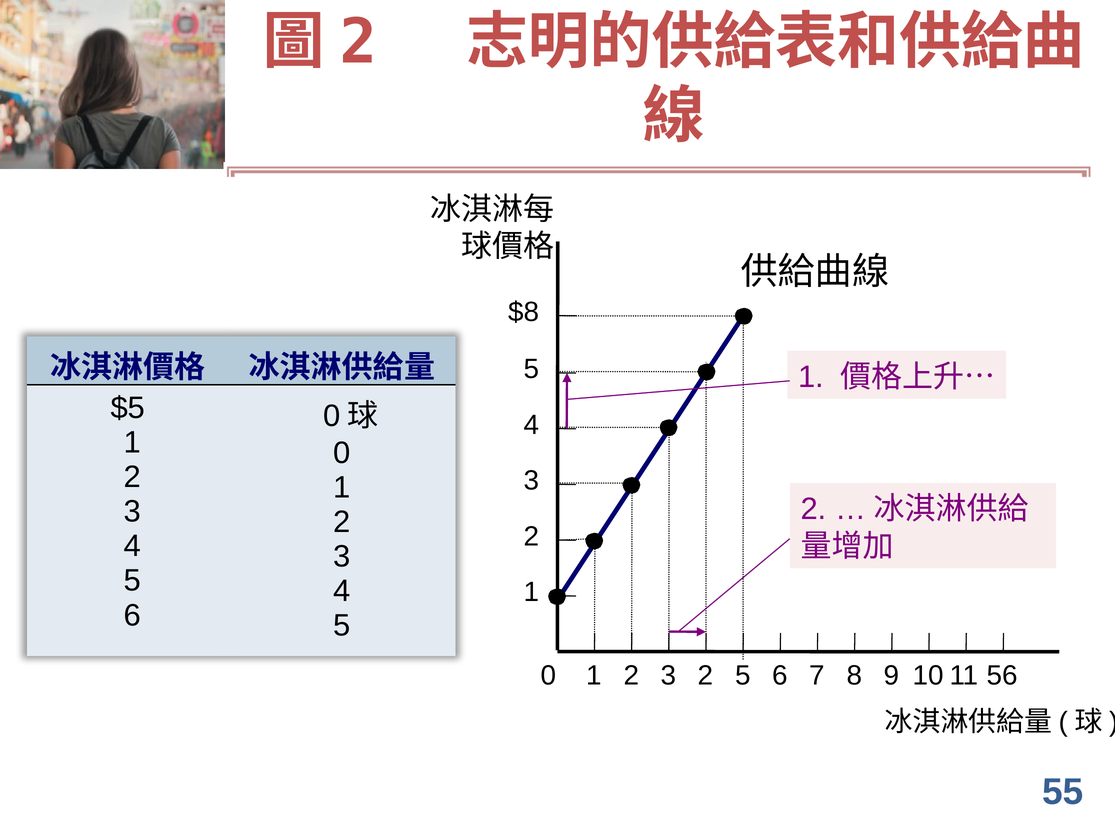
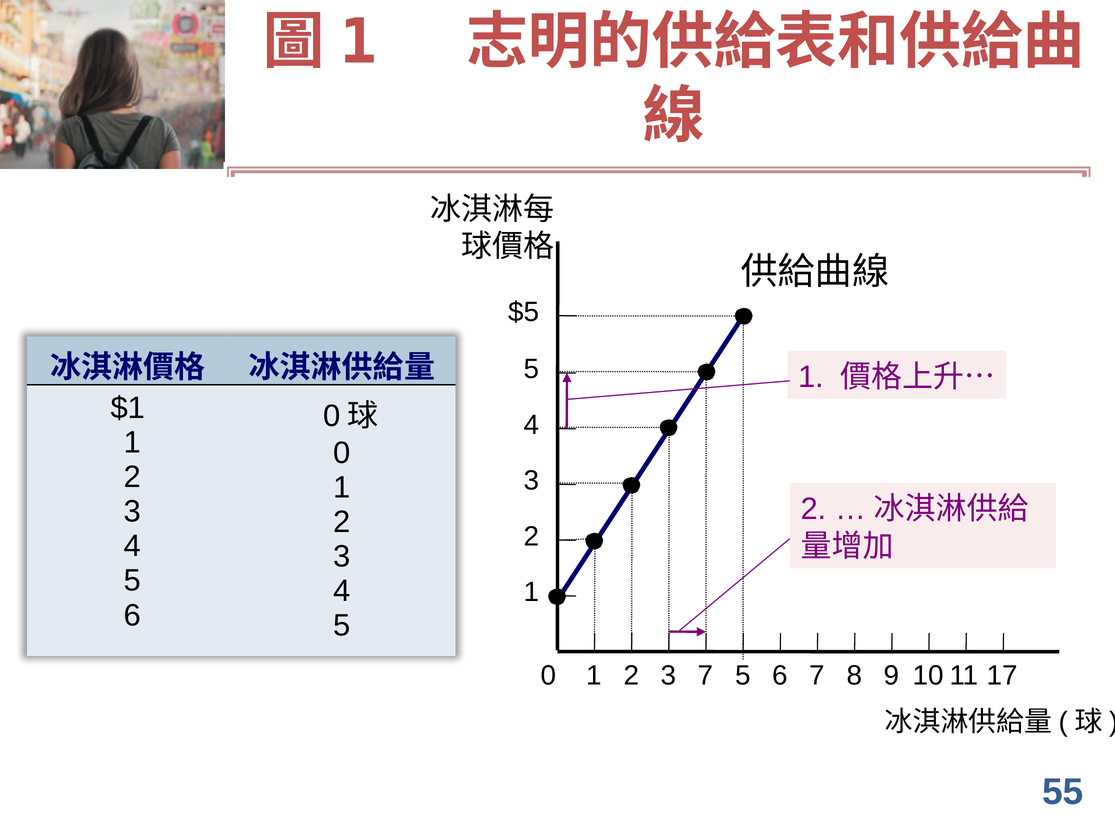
2 at (358, 42): 2 -> 1
$8: $8 -> $5
$5: $5 -> $1
2 3 2: 2 -> 7
56: 56 -> 17
